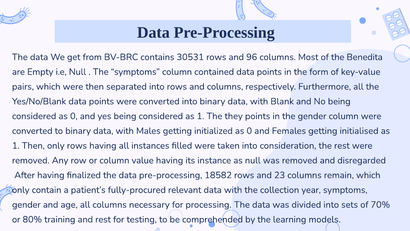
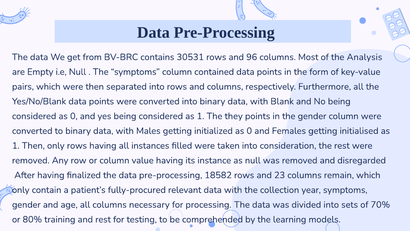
Benedita: Benedita -> Analysis
